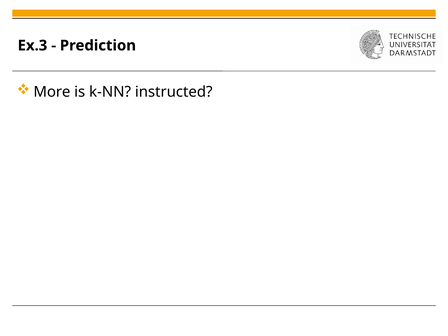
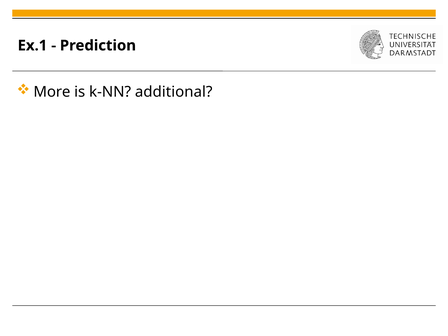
Ex.3: Ex.3 -> Ex.1
instructed: instructed -> additional
